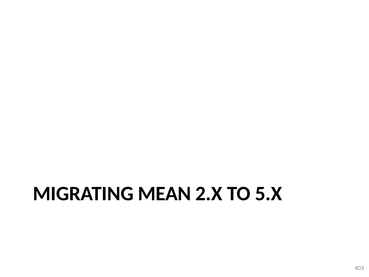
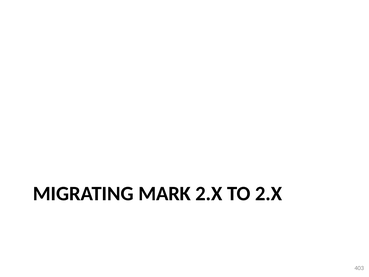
MEAN: MEAN -> MARK
TO 5.X: 5.X -> 2.X
